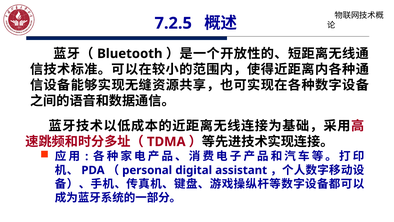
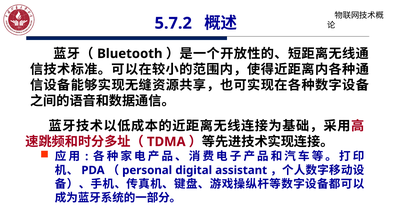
7.2.5: 7.2.5 -> 5.7.2
